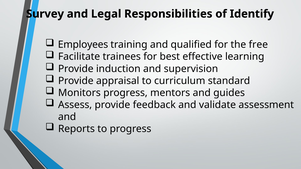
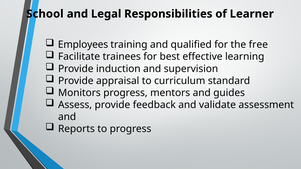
Survey: Survey -> School
Identify: Identify -> Learner
